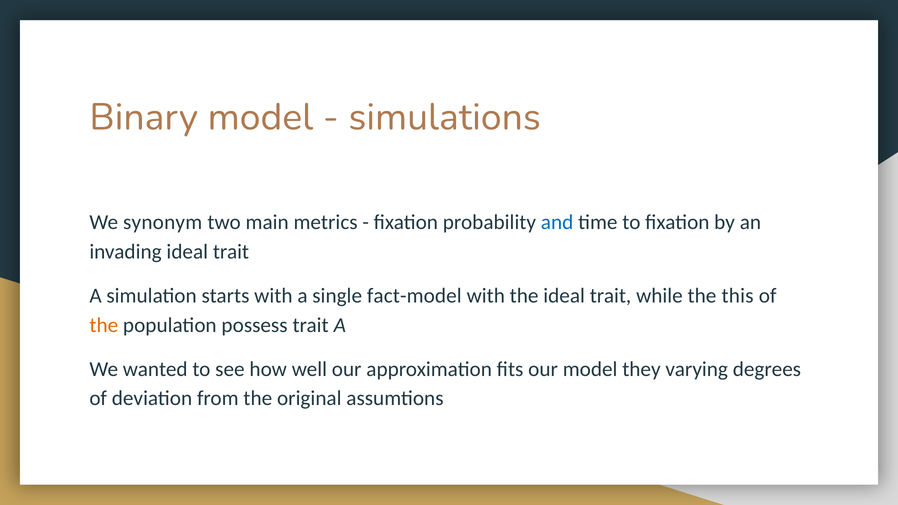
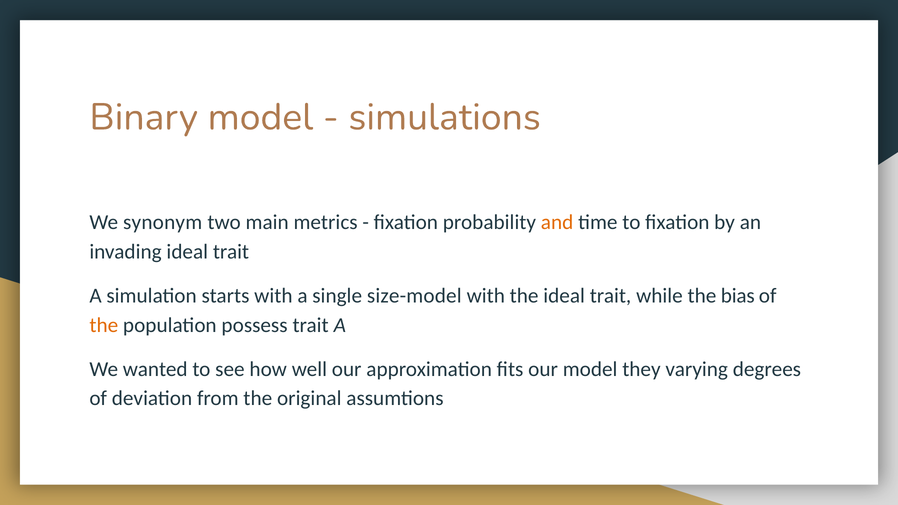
and colour: blue -> orange
fact-model: fact-model -> size-model
this: this -> bias
